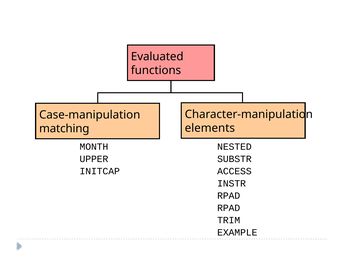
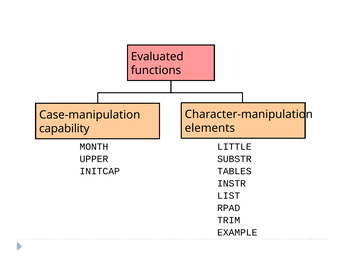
matching: matching -> capability
NESTED: NESTED -> LITTLE
ACCESS: ACCESS -> TABLES
RPAD at (229, 196): RPAD -> LIST
